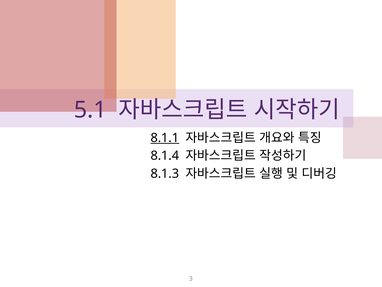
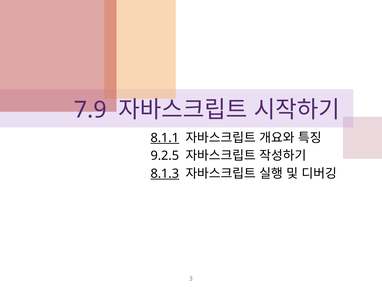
5.1: 5.1 -> 7.9
8.1.4: 8.1.4 -> 9.2.5
8.1.3 underline: none -> present
